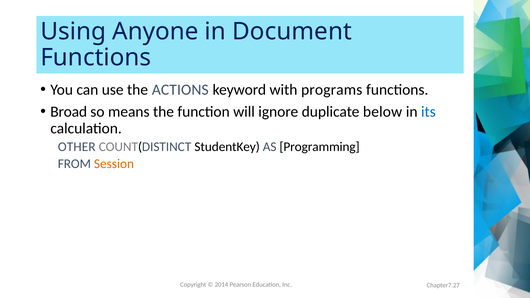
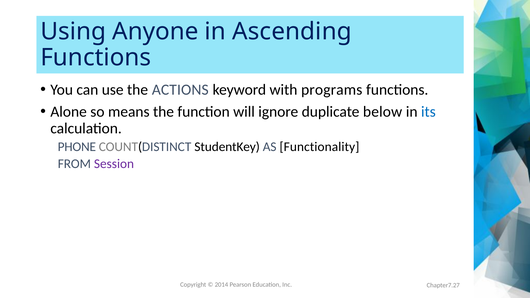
Document: Document -> Ascending
Broad: Broad -> Alone
OTHER: OTHER -> PHONE
Programming: Programming -> Functionality
Session colour: orange -> purple
